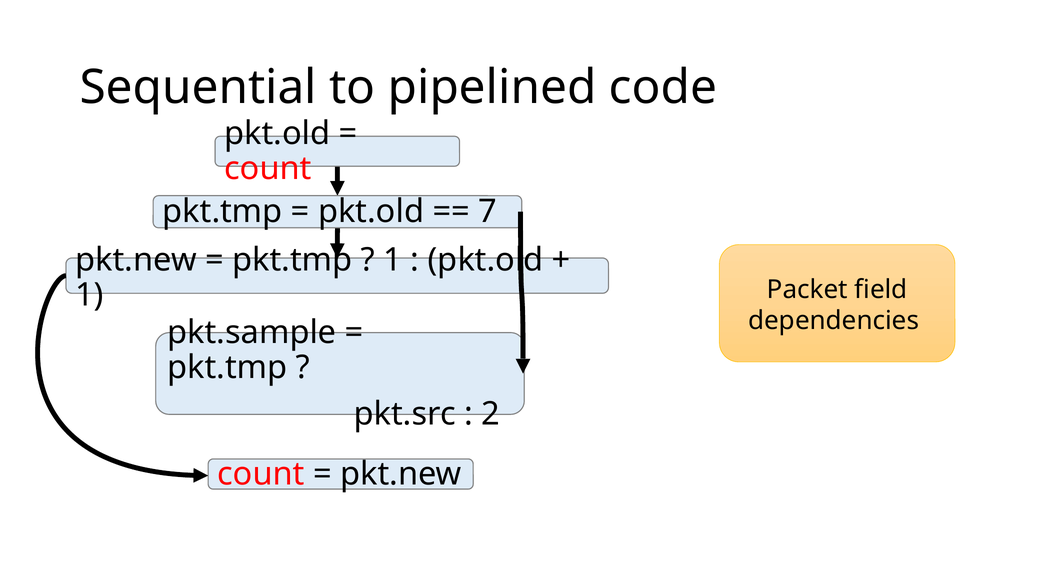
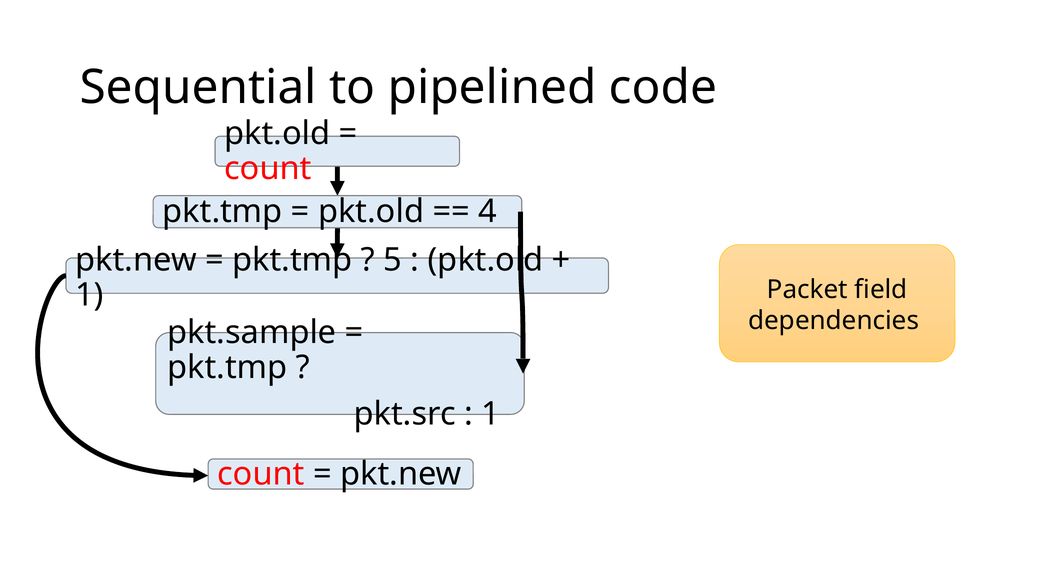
7: 7 -> 4
1 at (393, 260): 1 -> 5
2 at (491, 414): 2 -> 1
